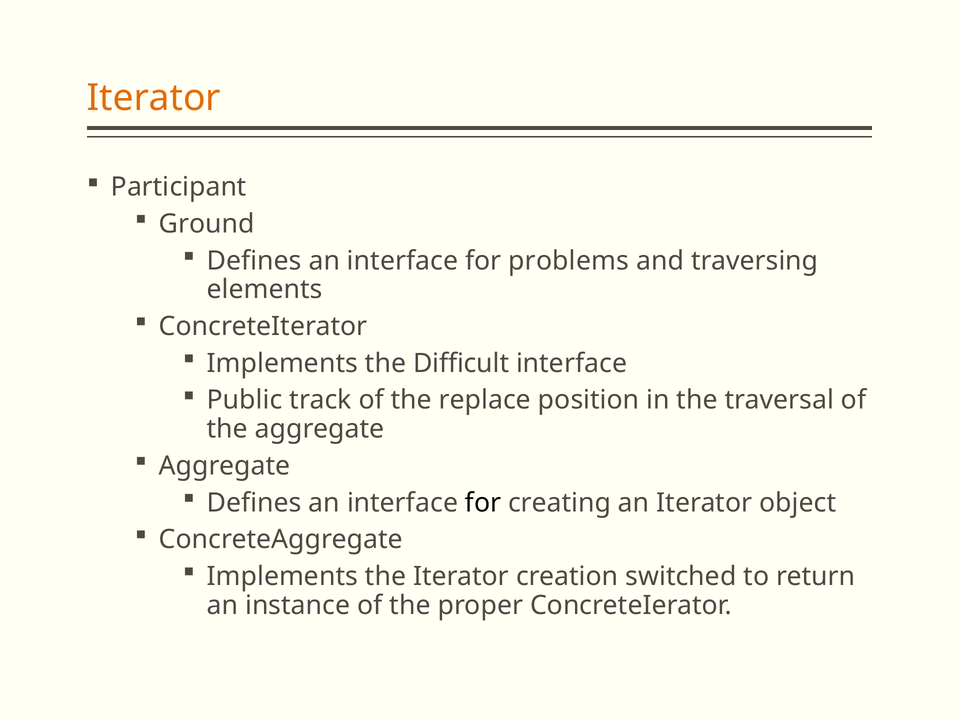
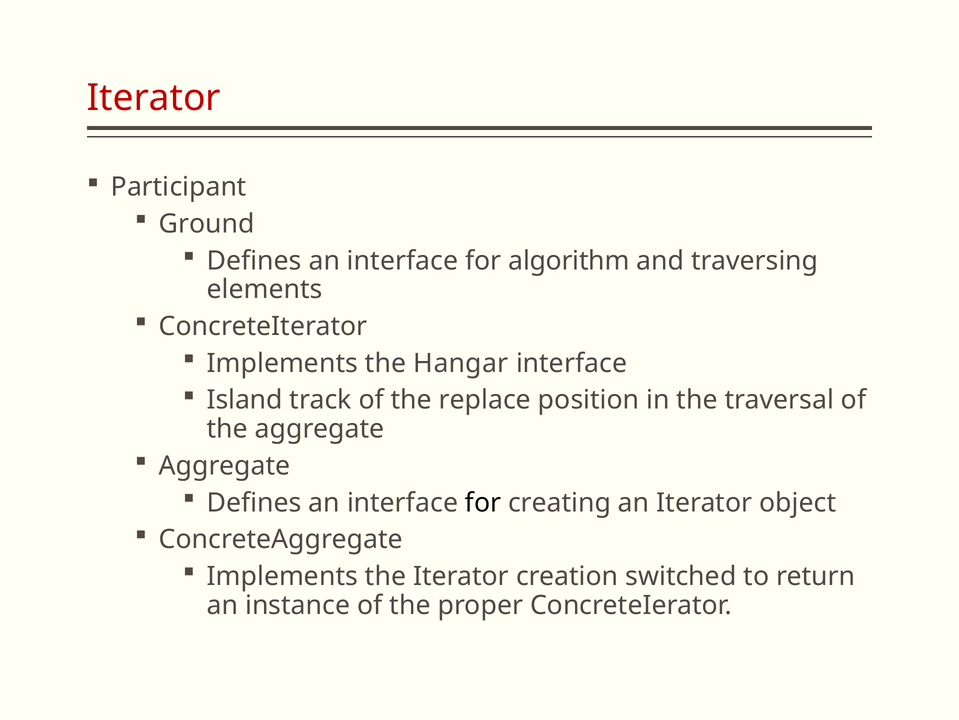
Iterator at (154, 98) colour: orange -> red
problems: problems -> algorithm
Difficult: Difficult -> Hangar
Public: Public -> Island
